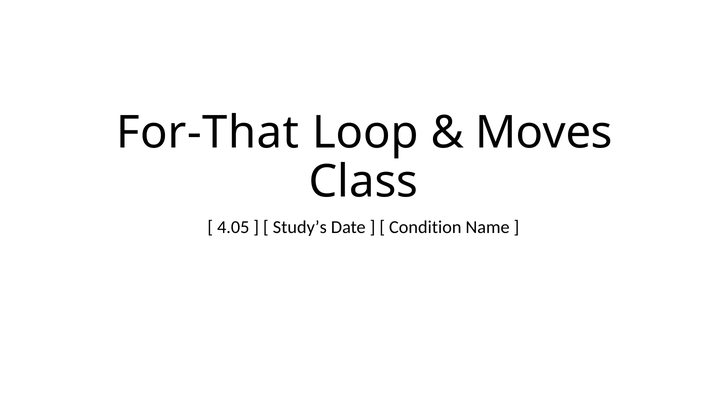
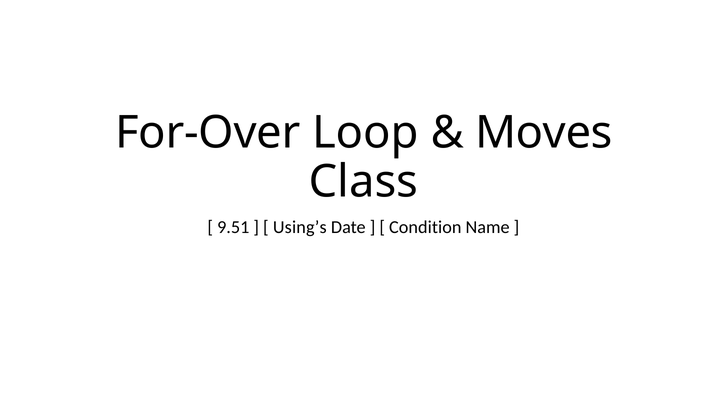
For-That: For-That -> For-Over
4.05: 4.05 -> 9.51
Study’s: Study’s -> Using’s
